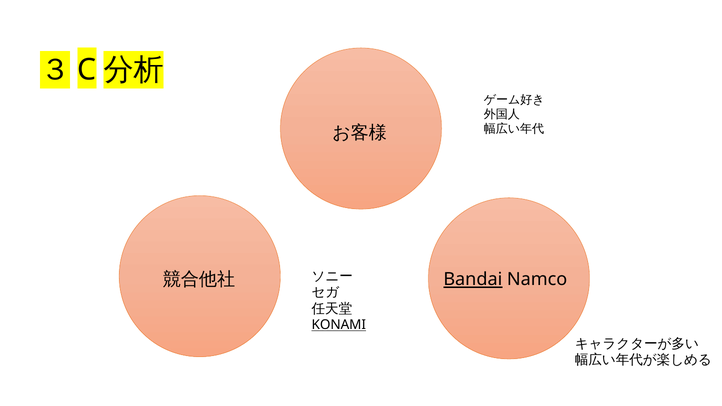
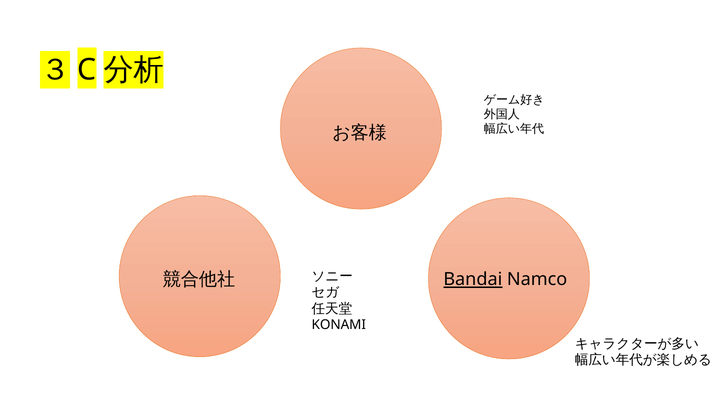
KONAMI underline: present -> none
